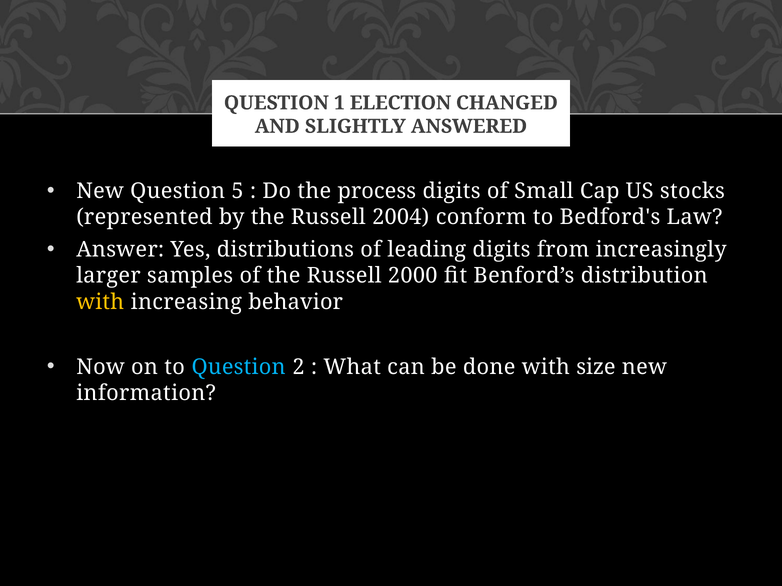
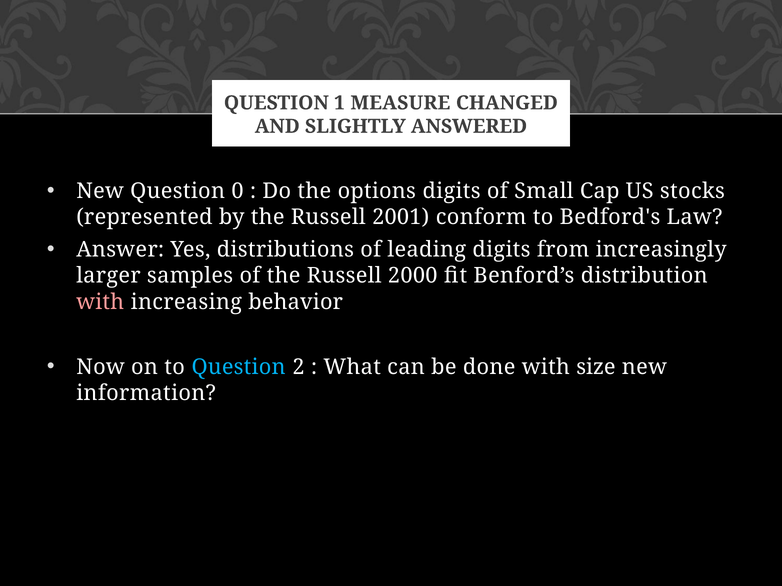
ELECTION: ELECTION -> MEASURE
5: 5 -> 0
process: process -> options
2004: 2004 -> 2001
with at (100, 302) colour: yellow -> pink
